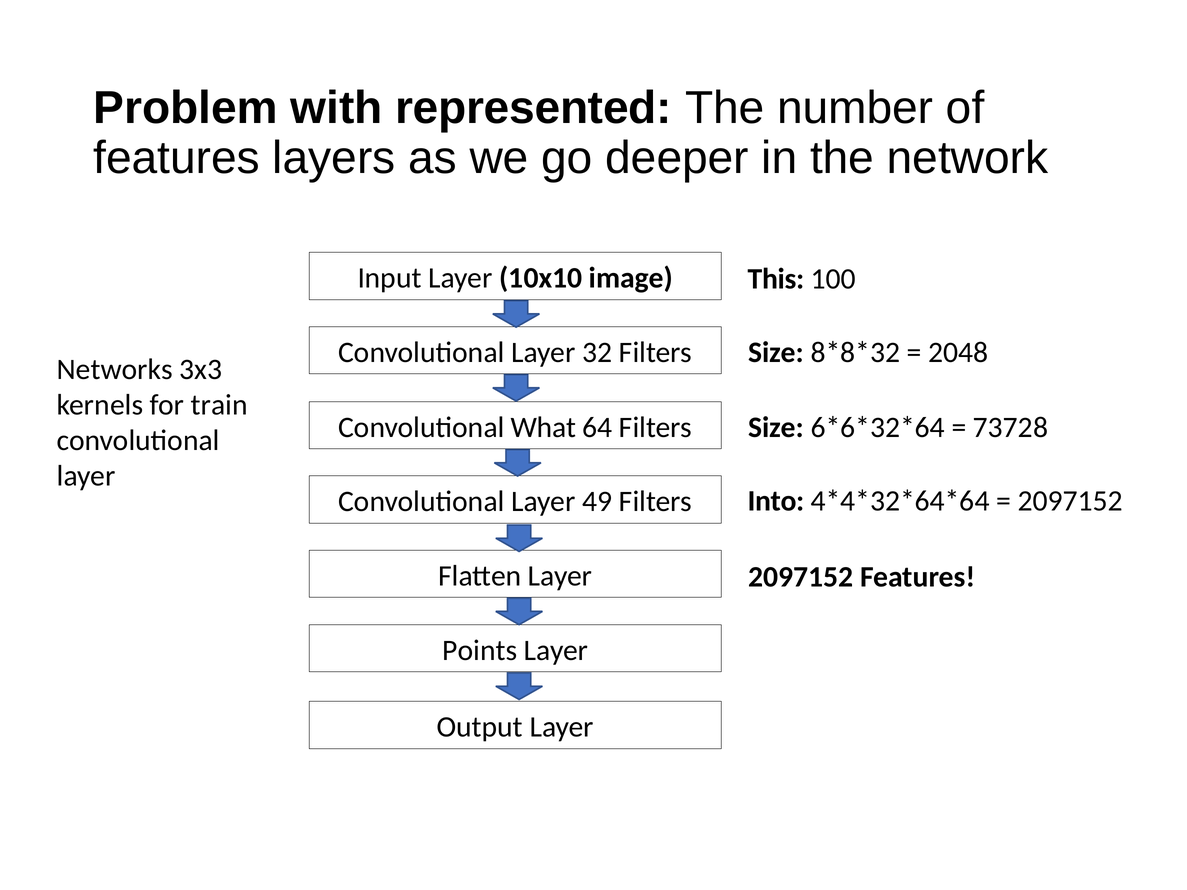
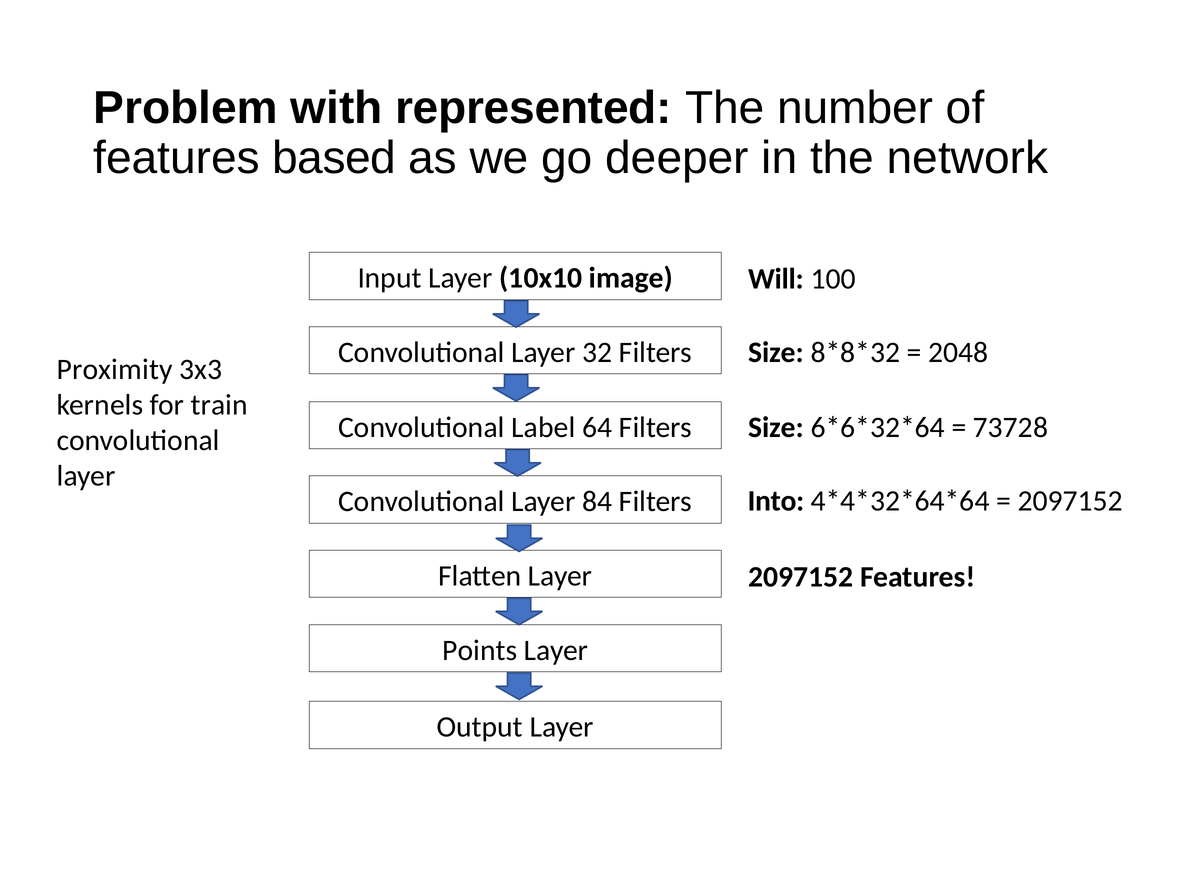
layers: layers -> based
This: This -> Will
Networks: Networks -> Proximity
What: What -> Label
49: 49 -> 84
